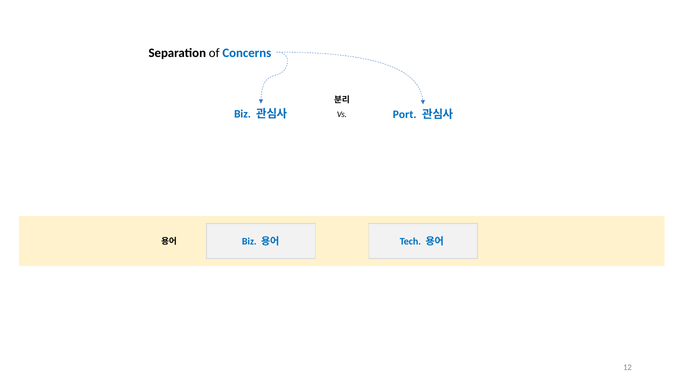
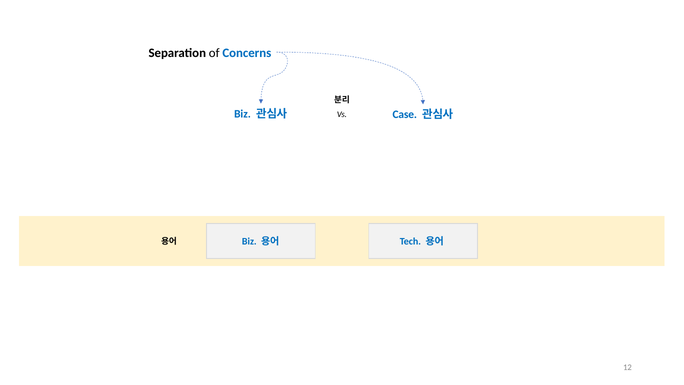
Port: Port -> Case
